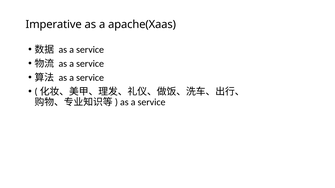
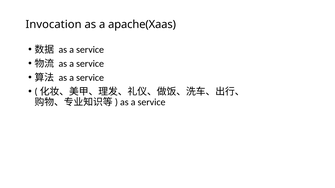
Imperative: Imperative -> Invocation
